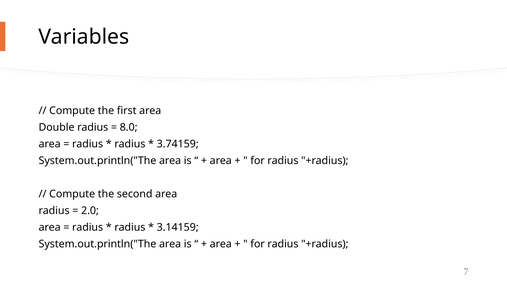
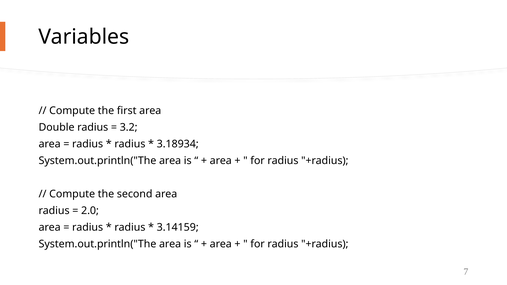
8.0: 8.0 -> 3.2
3.74159: 3.74159 -> 3.18934
